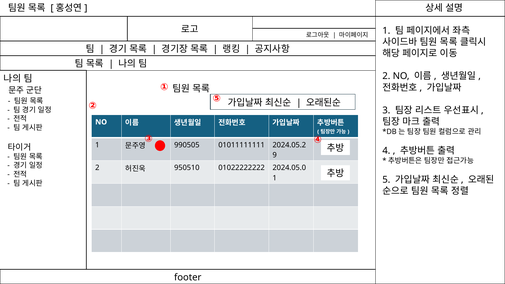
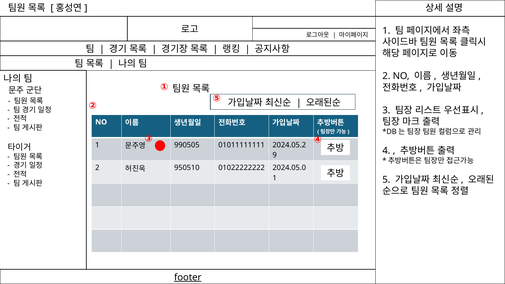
footer underline: none -> present
